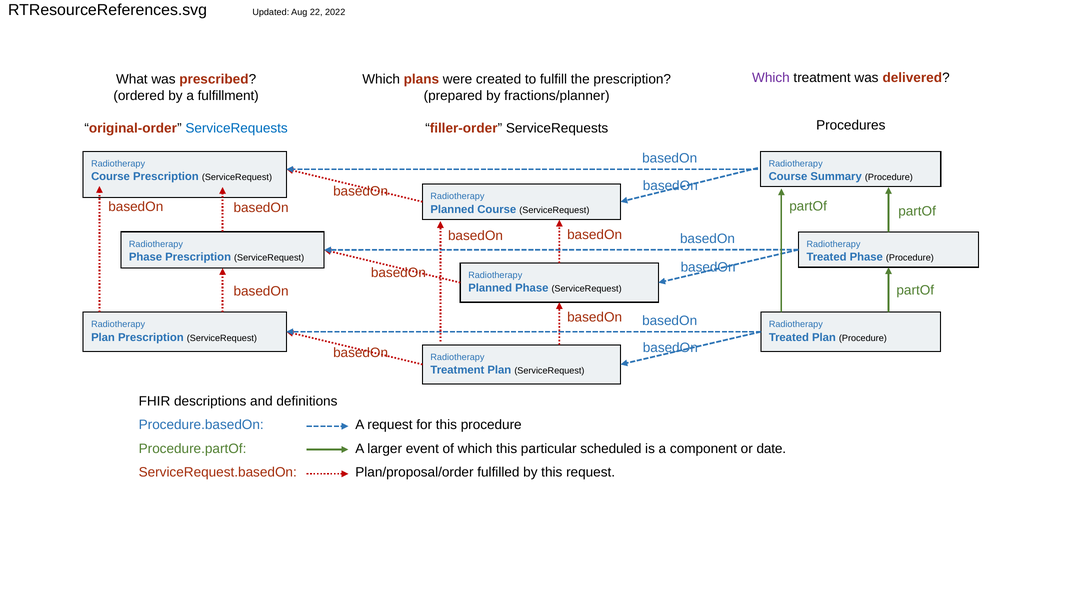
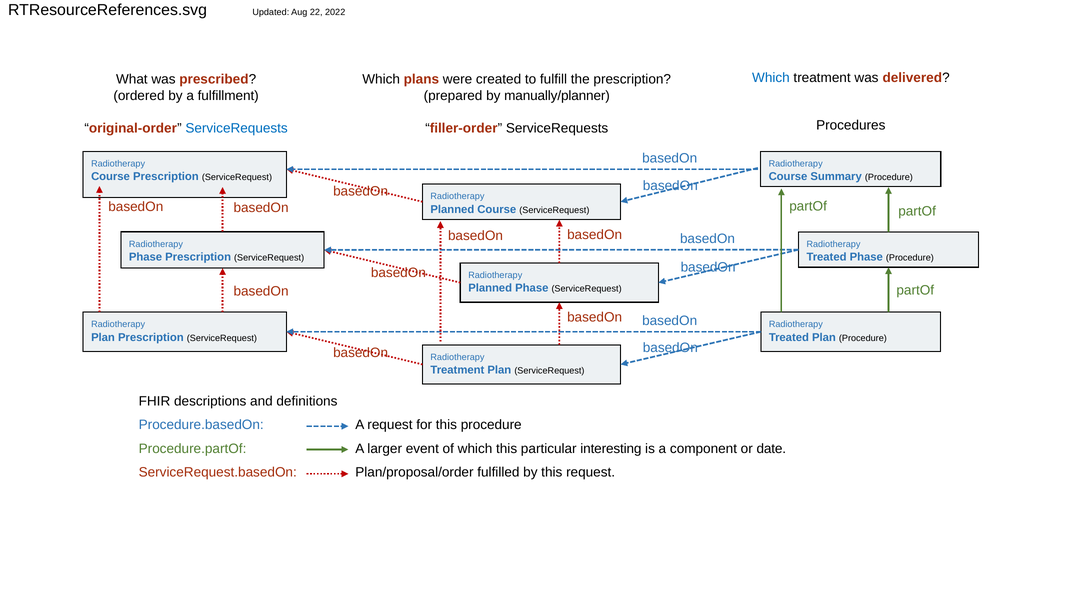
Which at (771, 78) colour: purple -> blue
fractions/planner: fractions/planner -> manually/planner
scheduled: scheduled -> interesting
